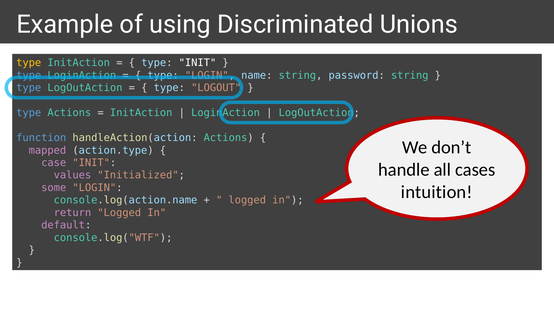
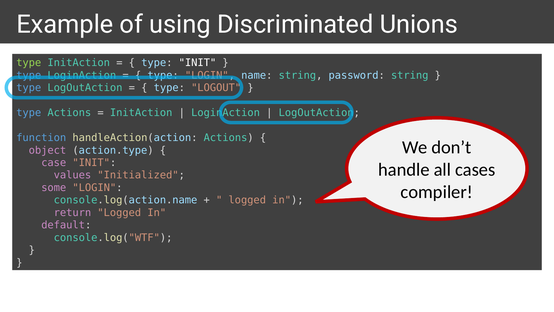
type at (29, 63) colour: yellow -> light green
mapped: mapped -> object
intuition: intuition -> compiler
